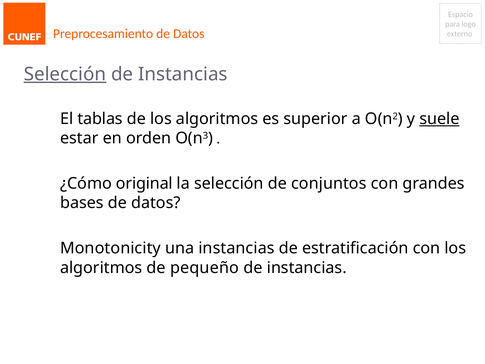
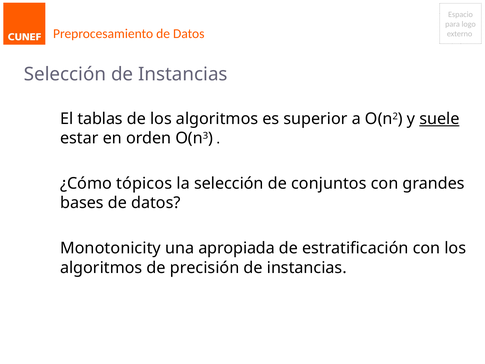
Selección at (65, 74) underline: present -> none
original: original -> tópicos
una instancias: instancias -> apropiada
pequeño: pequeño -> precisión
